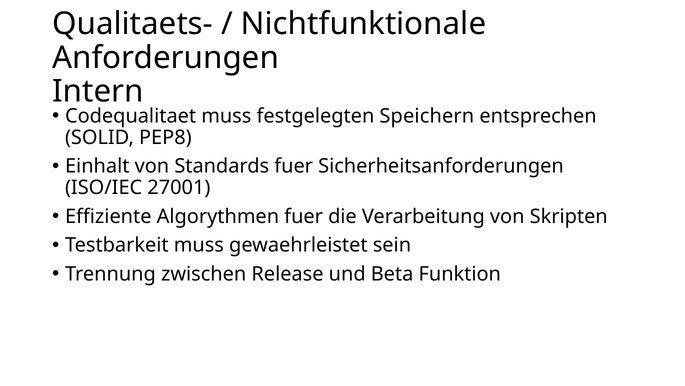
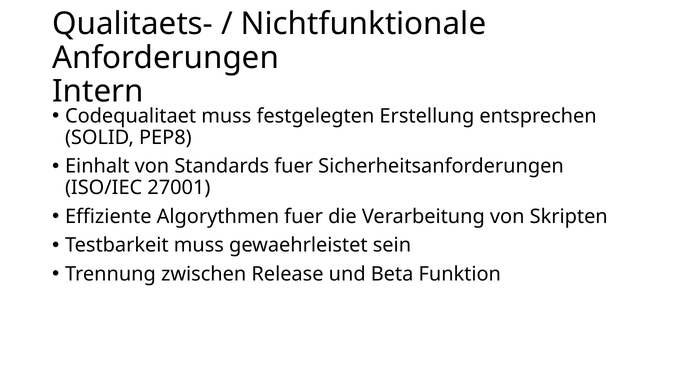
Speichern: Speichern -> Erstellung
